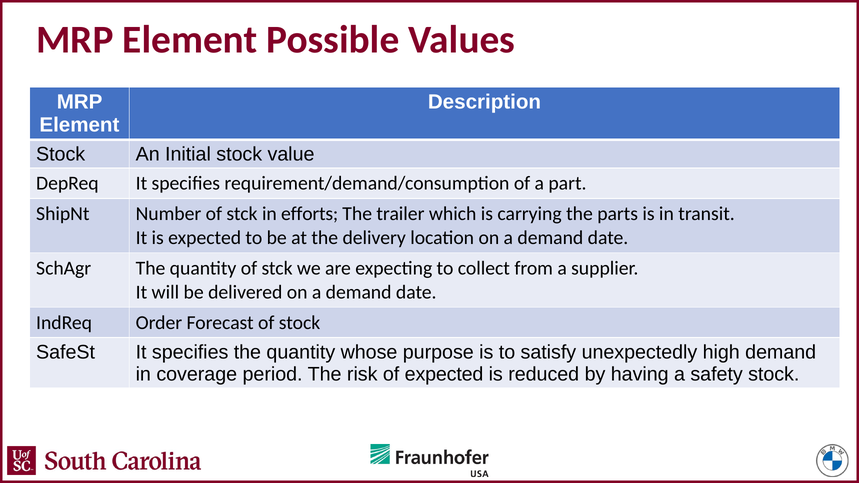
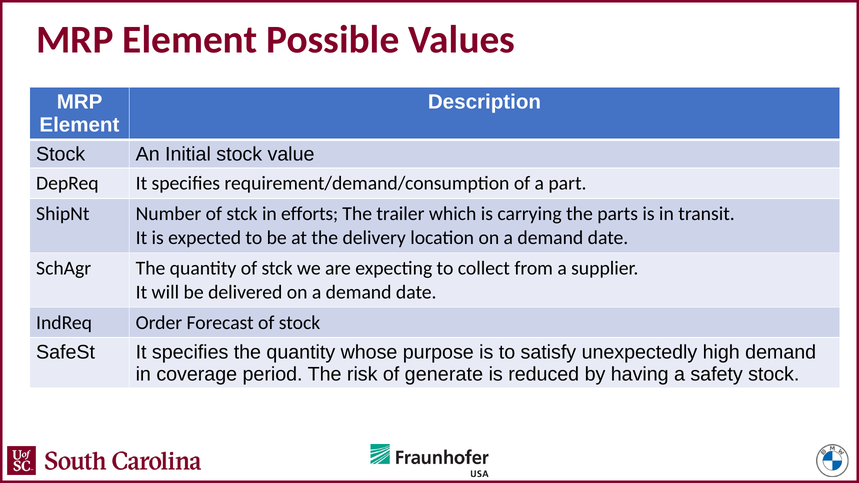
of expected: expected -> generate
